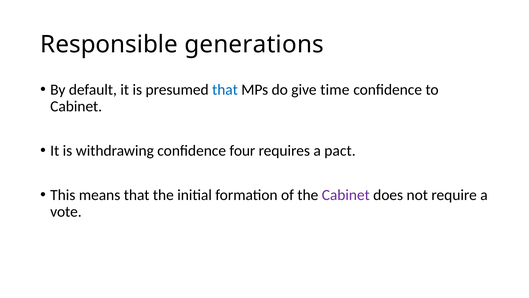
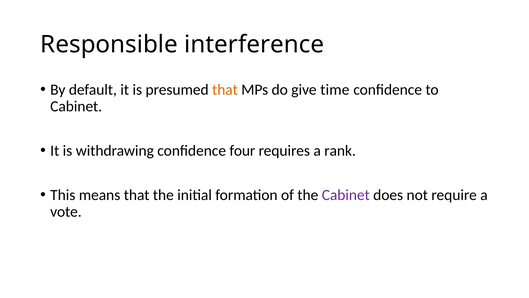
generations: generations -> interference
that at (225, 89) colour: blue -> orange
pact: pact -> rank
